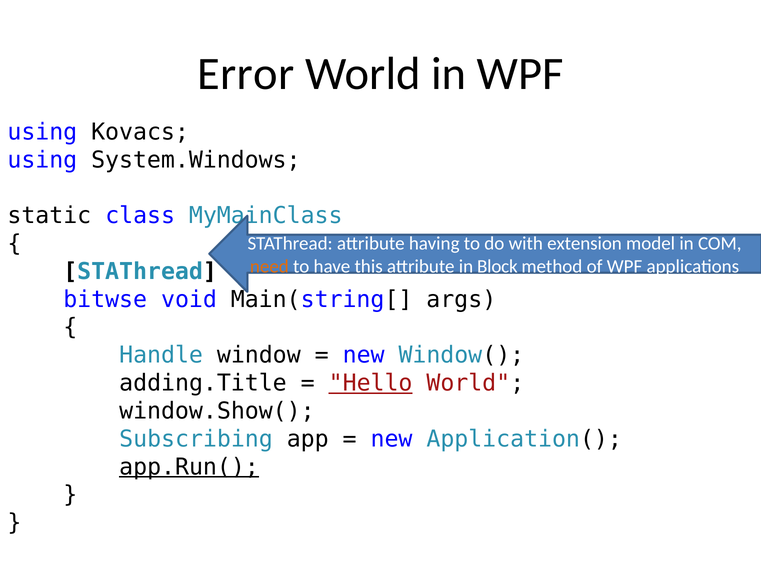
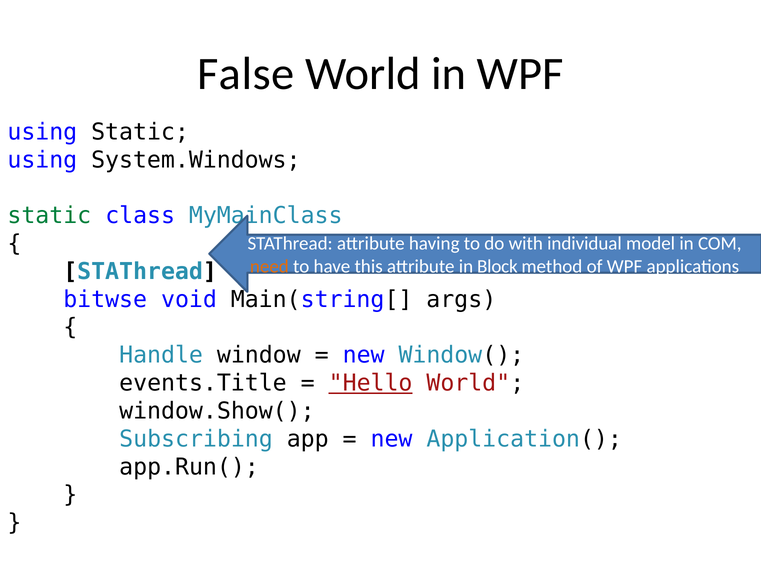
Error: Error -> False
using Kovacs: Kovacs -> Static
static at (49, 216) colour: black -> green
extension: extension -> individual
adding.Title: adding.Title -> events.Title
app.Run( underline: present -> none
